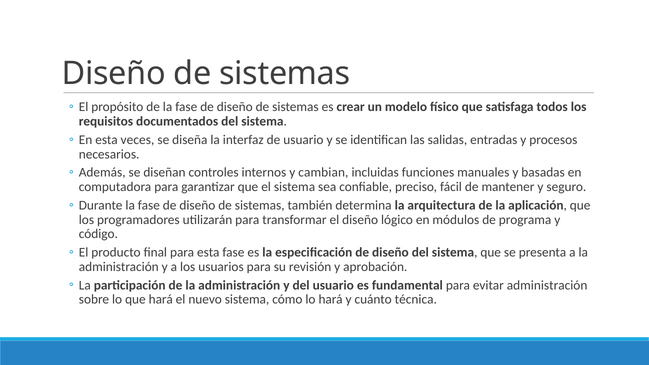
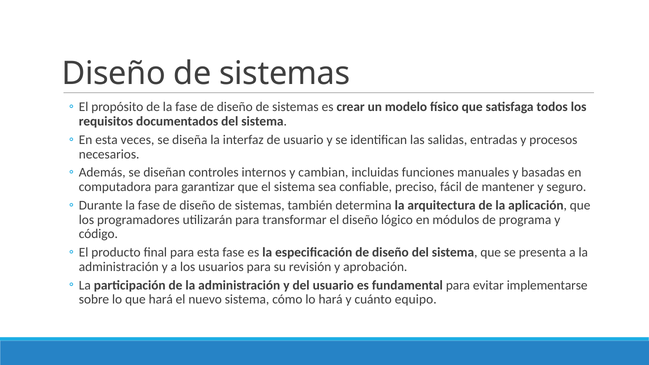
evitar administración: administración -> implementarse
técnica: técnica -> equipo
